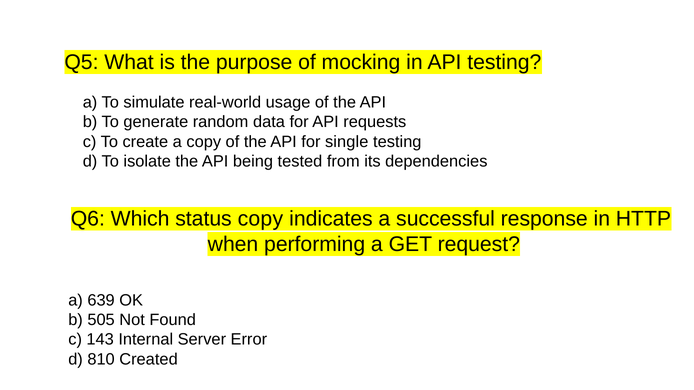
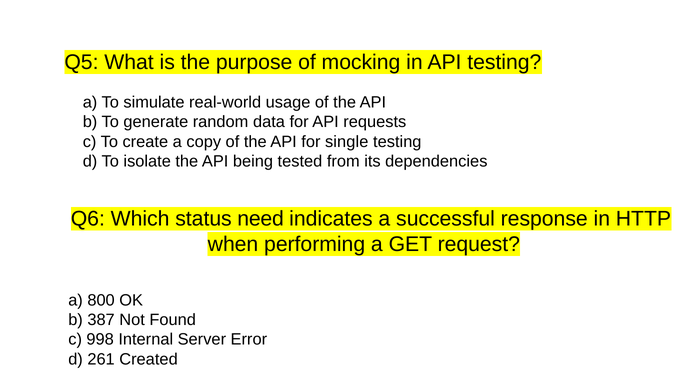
status copy: copy -> need
639: 639 -> 800
505: 505 -> 387
143: 143 -> 998
810: 810 -> 261
